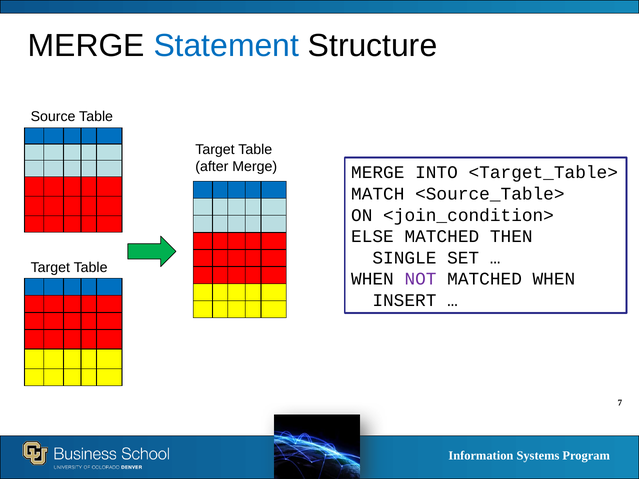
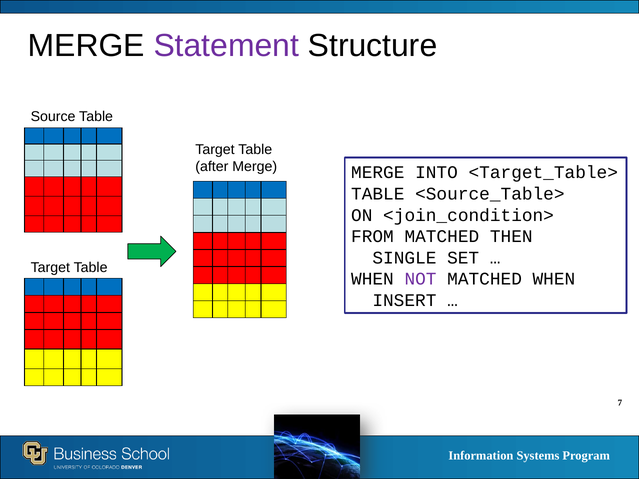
Statement colour: blue -> purple
MATCH at (378, 194): MATCH -> TABLE
ELSE: ELSE -> FROM
